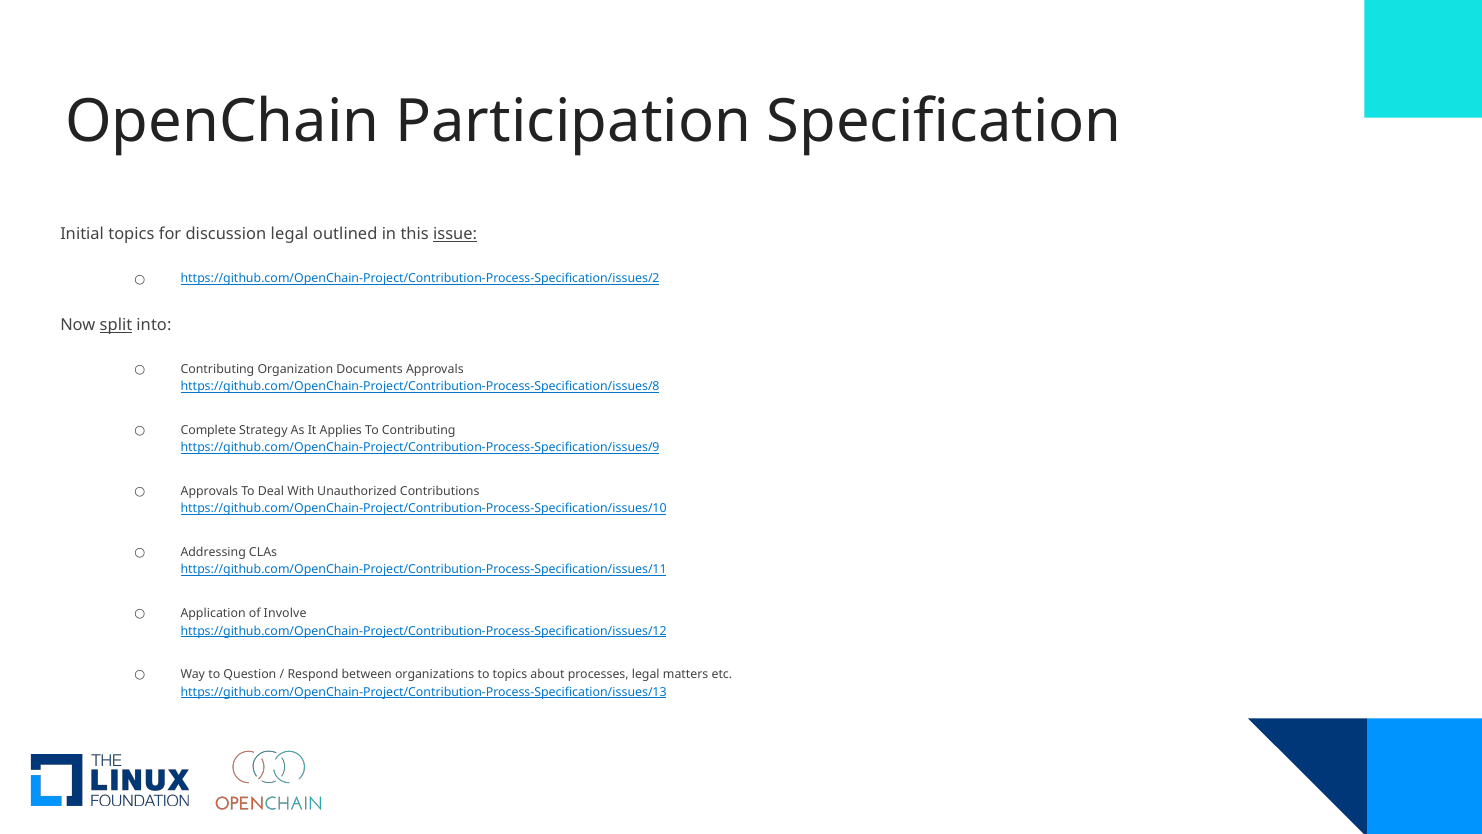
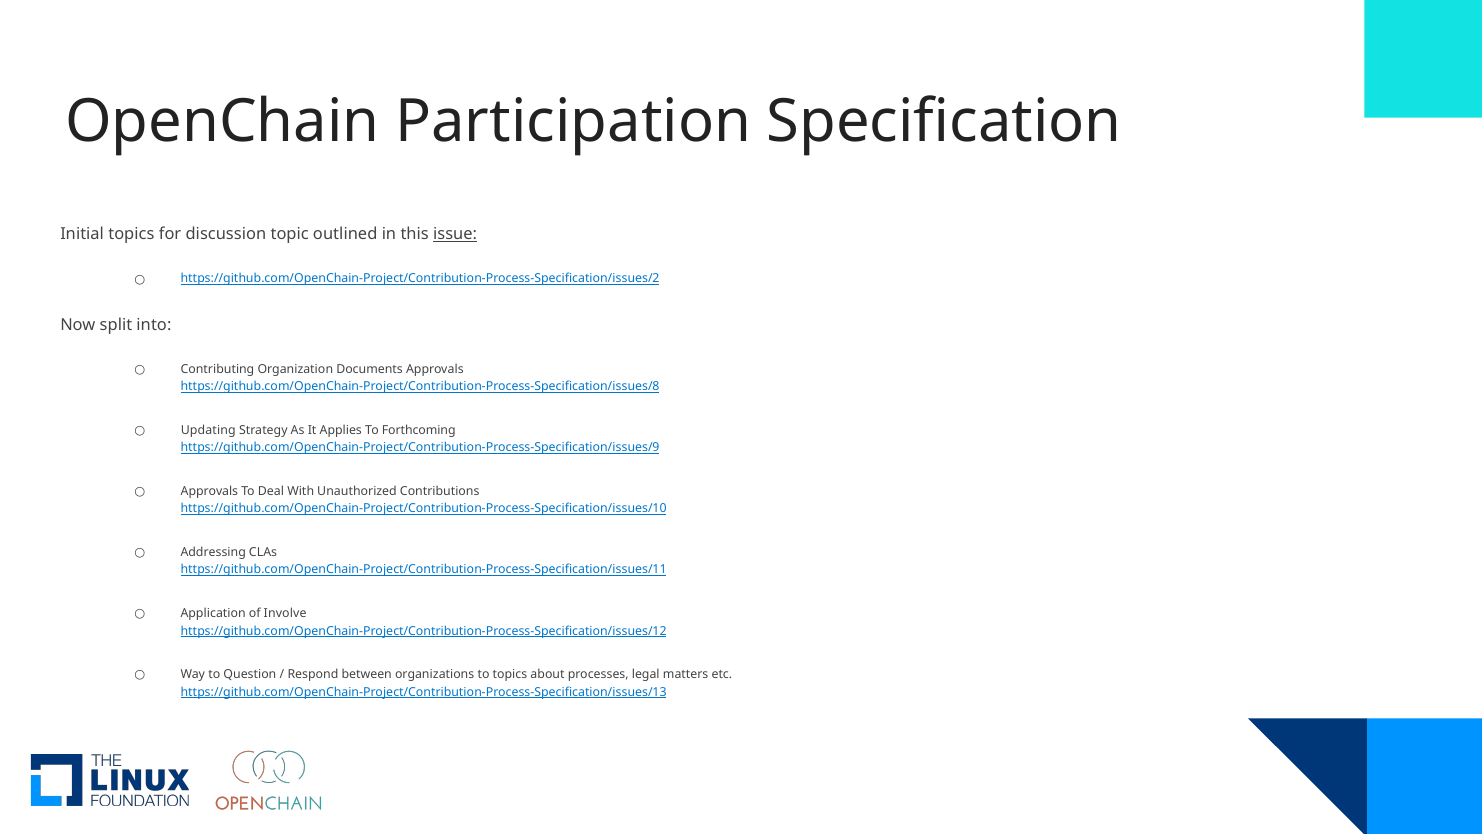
discussion legal: legal -> topic
split underline: present -> none
Complete: Complete -> Updating
To Contributing: Contributing -> Forthcoming
